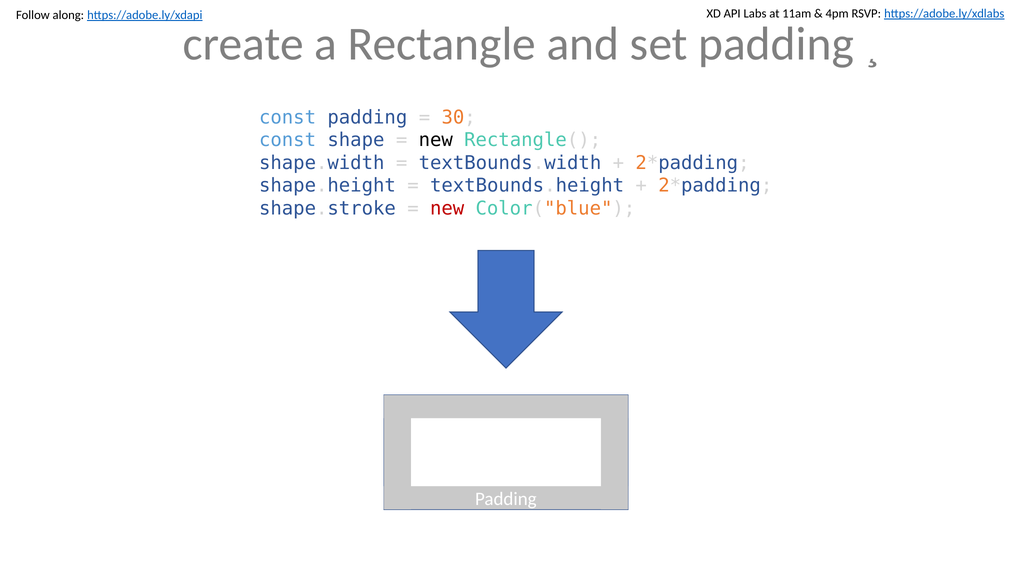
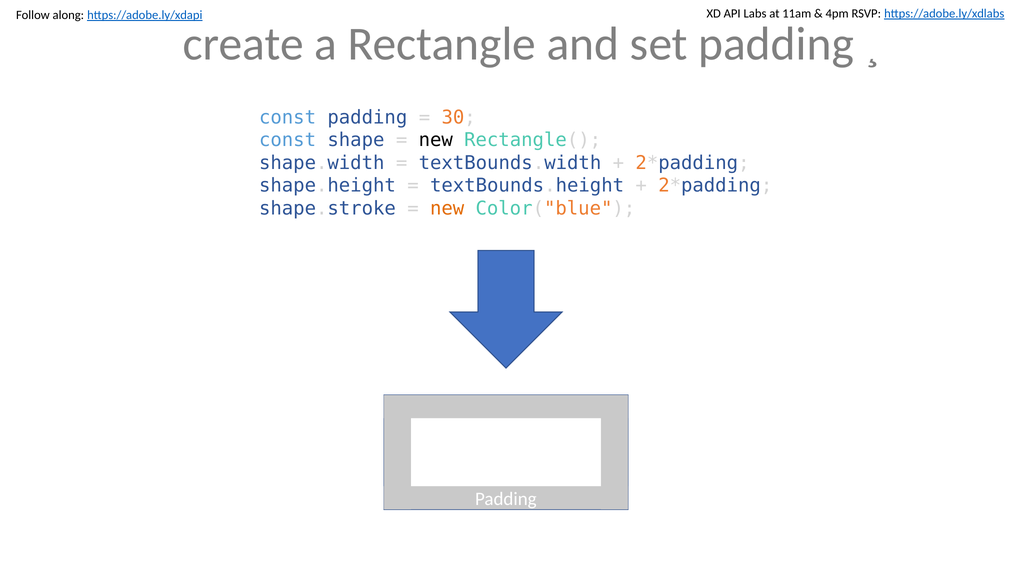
new at (447, 208) colour: red -> orange
